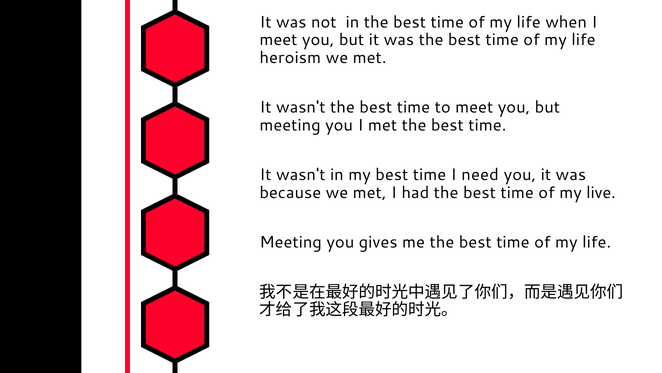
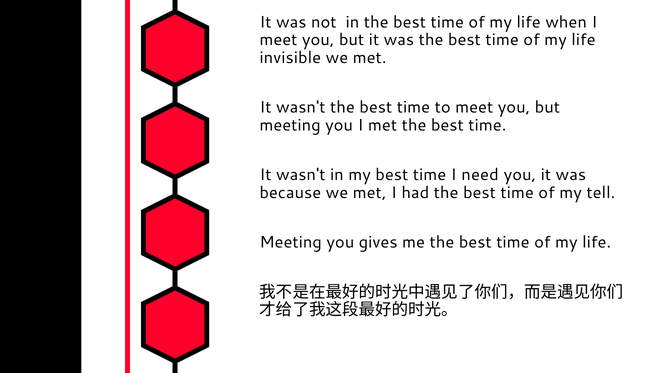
heroism: heroism -> invisible
live: live -> tell
